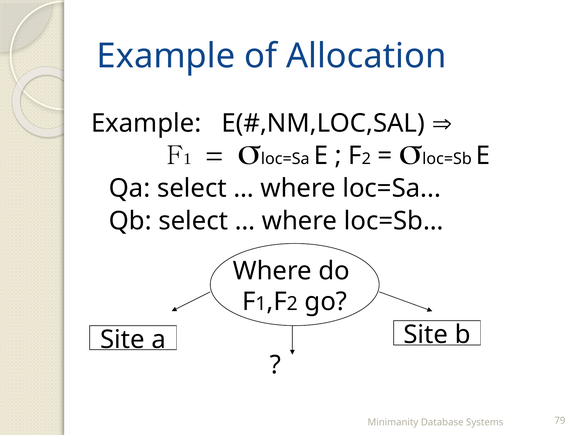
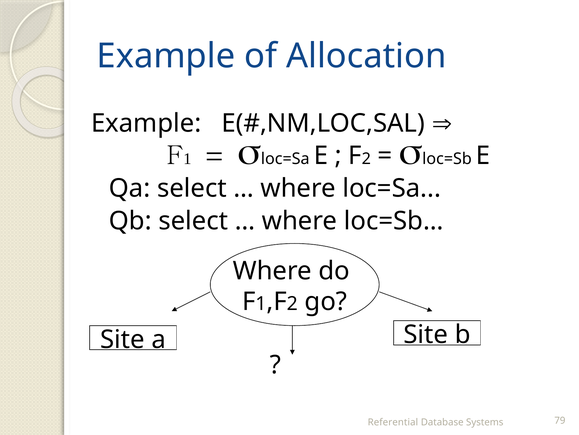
Minimanity: Minimanity -> Referential
